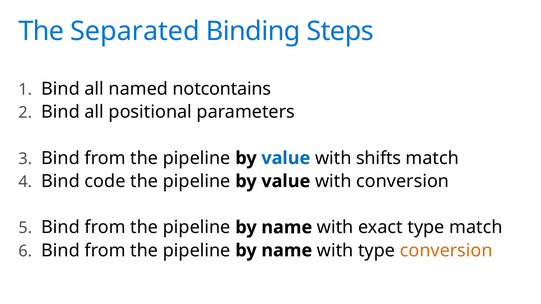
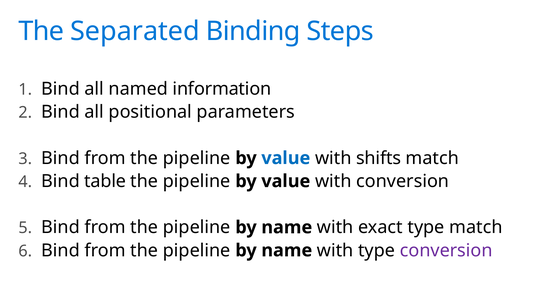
notcontains: notcontains -> information
code: code -> table
conversion at (446, 251) colour: orange -> purple
